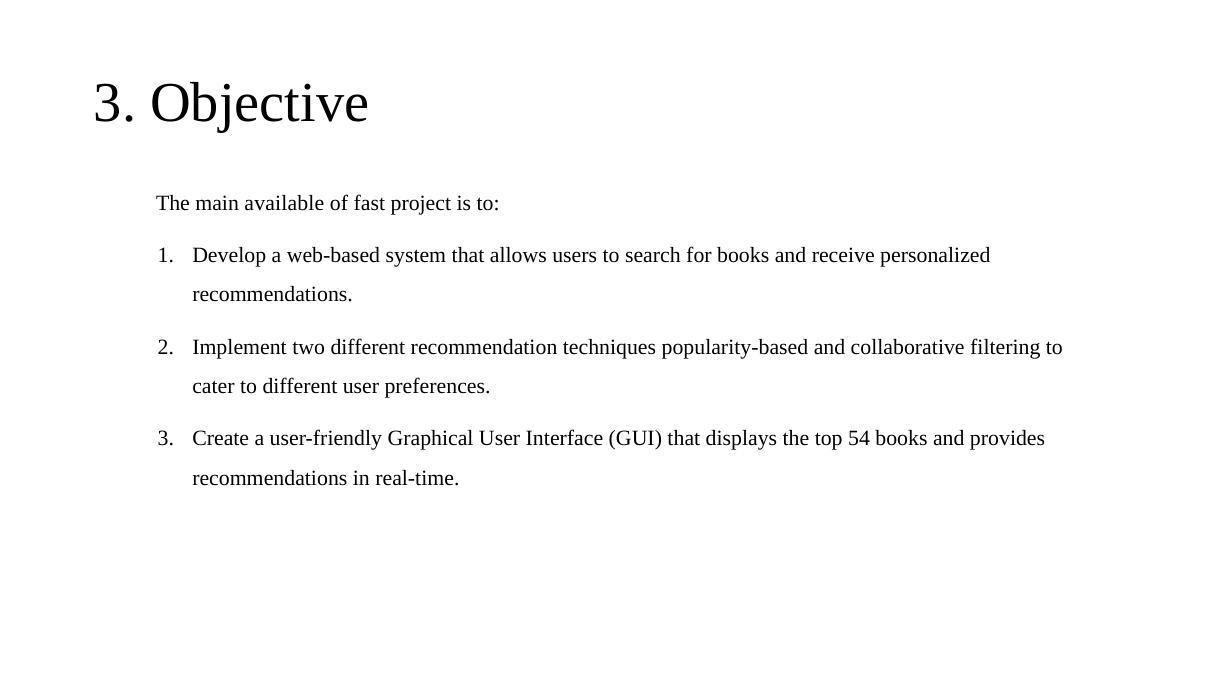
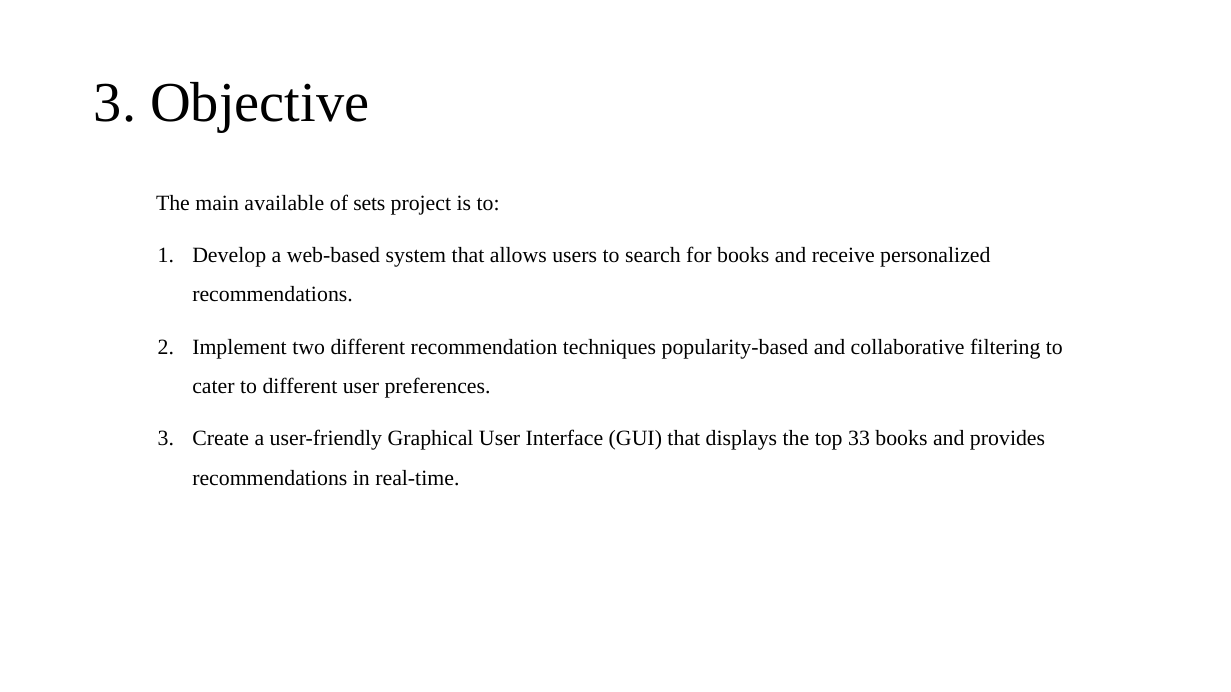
fast: fast -> sets
54: 54 -> 33
